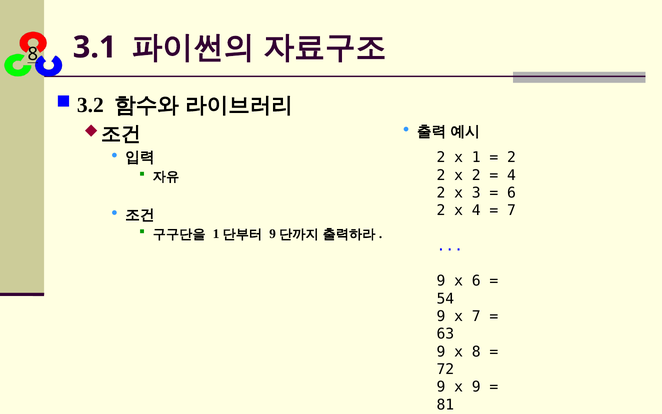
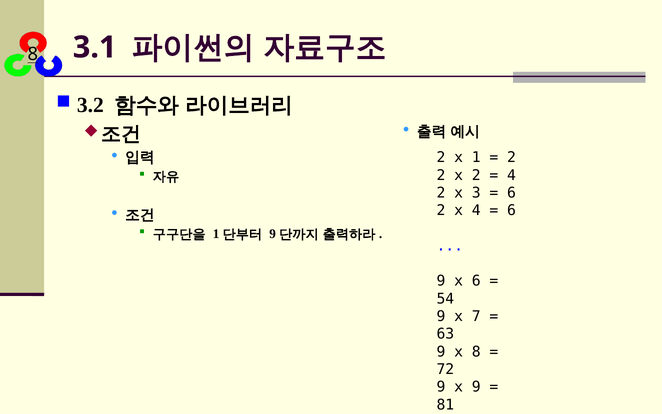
7 at (512, 210): 7 -> 6
